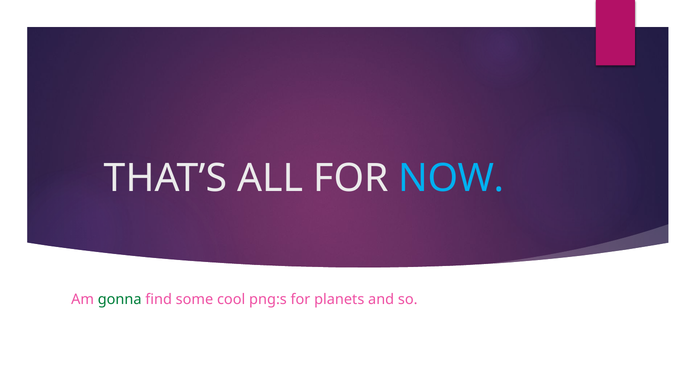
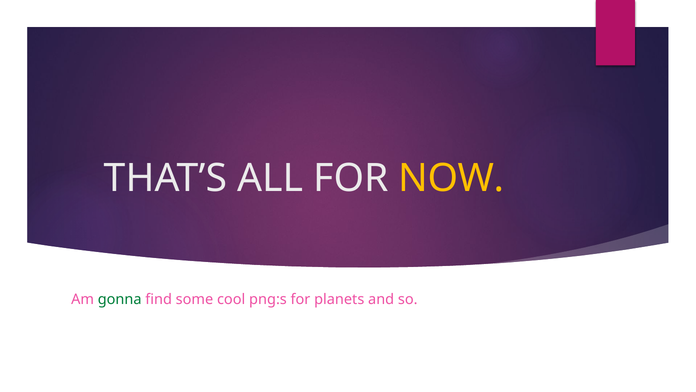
NOW colour: light blue -> yellow
